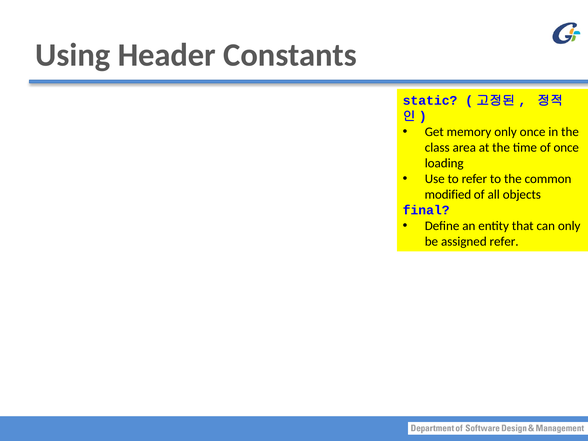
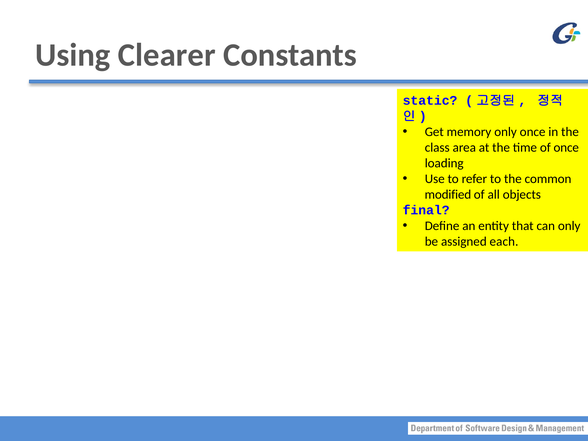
Using Header: Header -> Clearer
assigned refer: refer -> each
